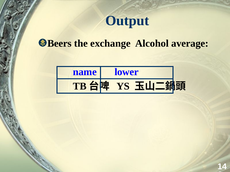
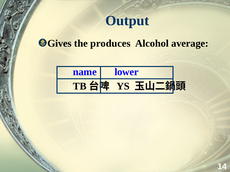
Beers: Beers -> Gives
exchange: exchange -> produces
